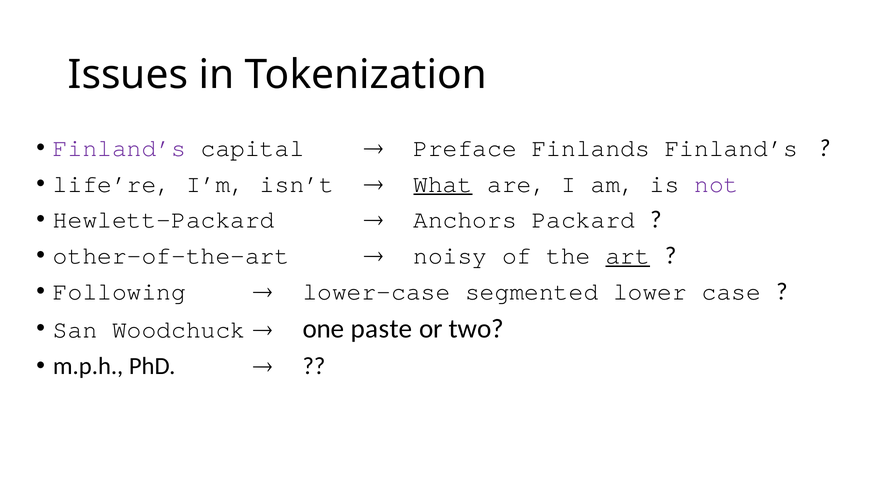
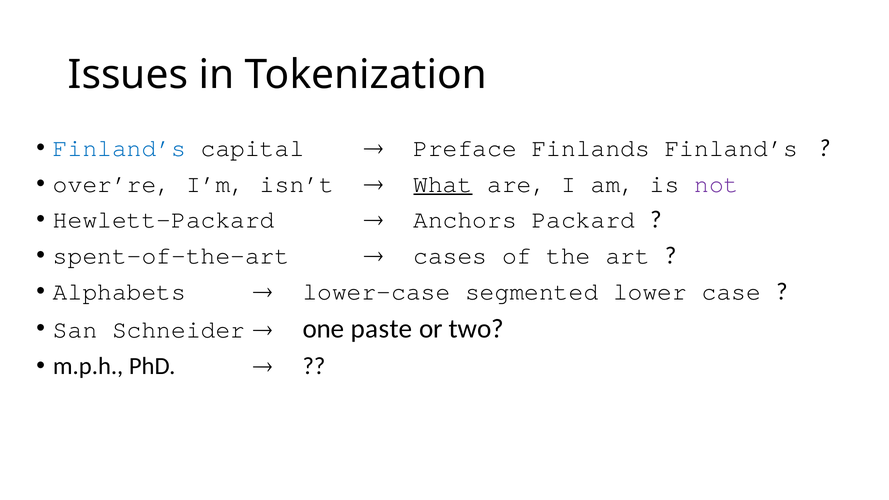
Finland’s at (119, 148) colour: purple -> blue
life’re: life’re -> over’re
other-of-the-art: other-of-the-art -> spent-of-the-art
noisy: noisy -> cases
art underline: present -> none
Following: Following -> Alphabets
Woodchuck: Woodchuck -> Schneider
